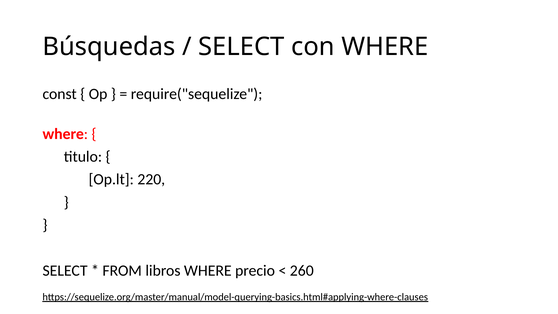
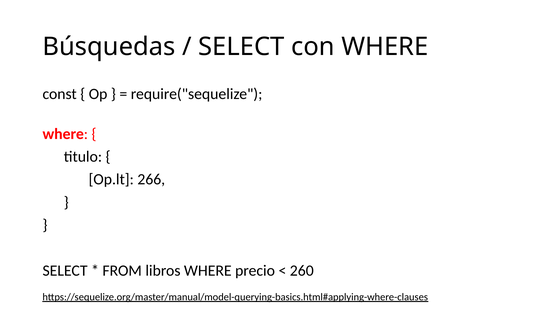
220: 220 -> 266
